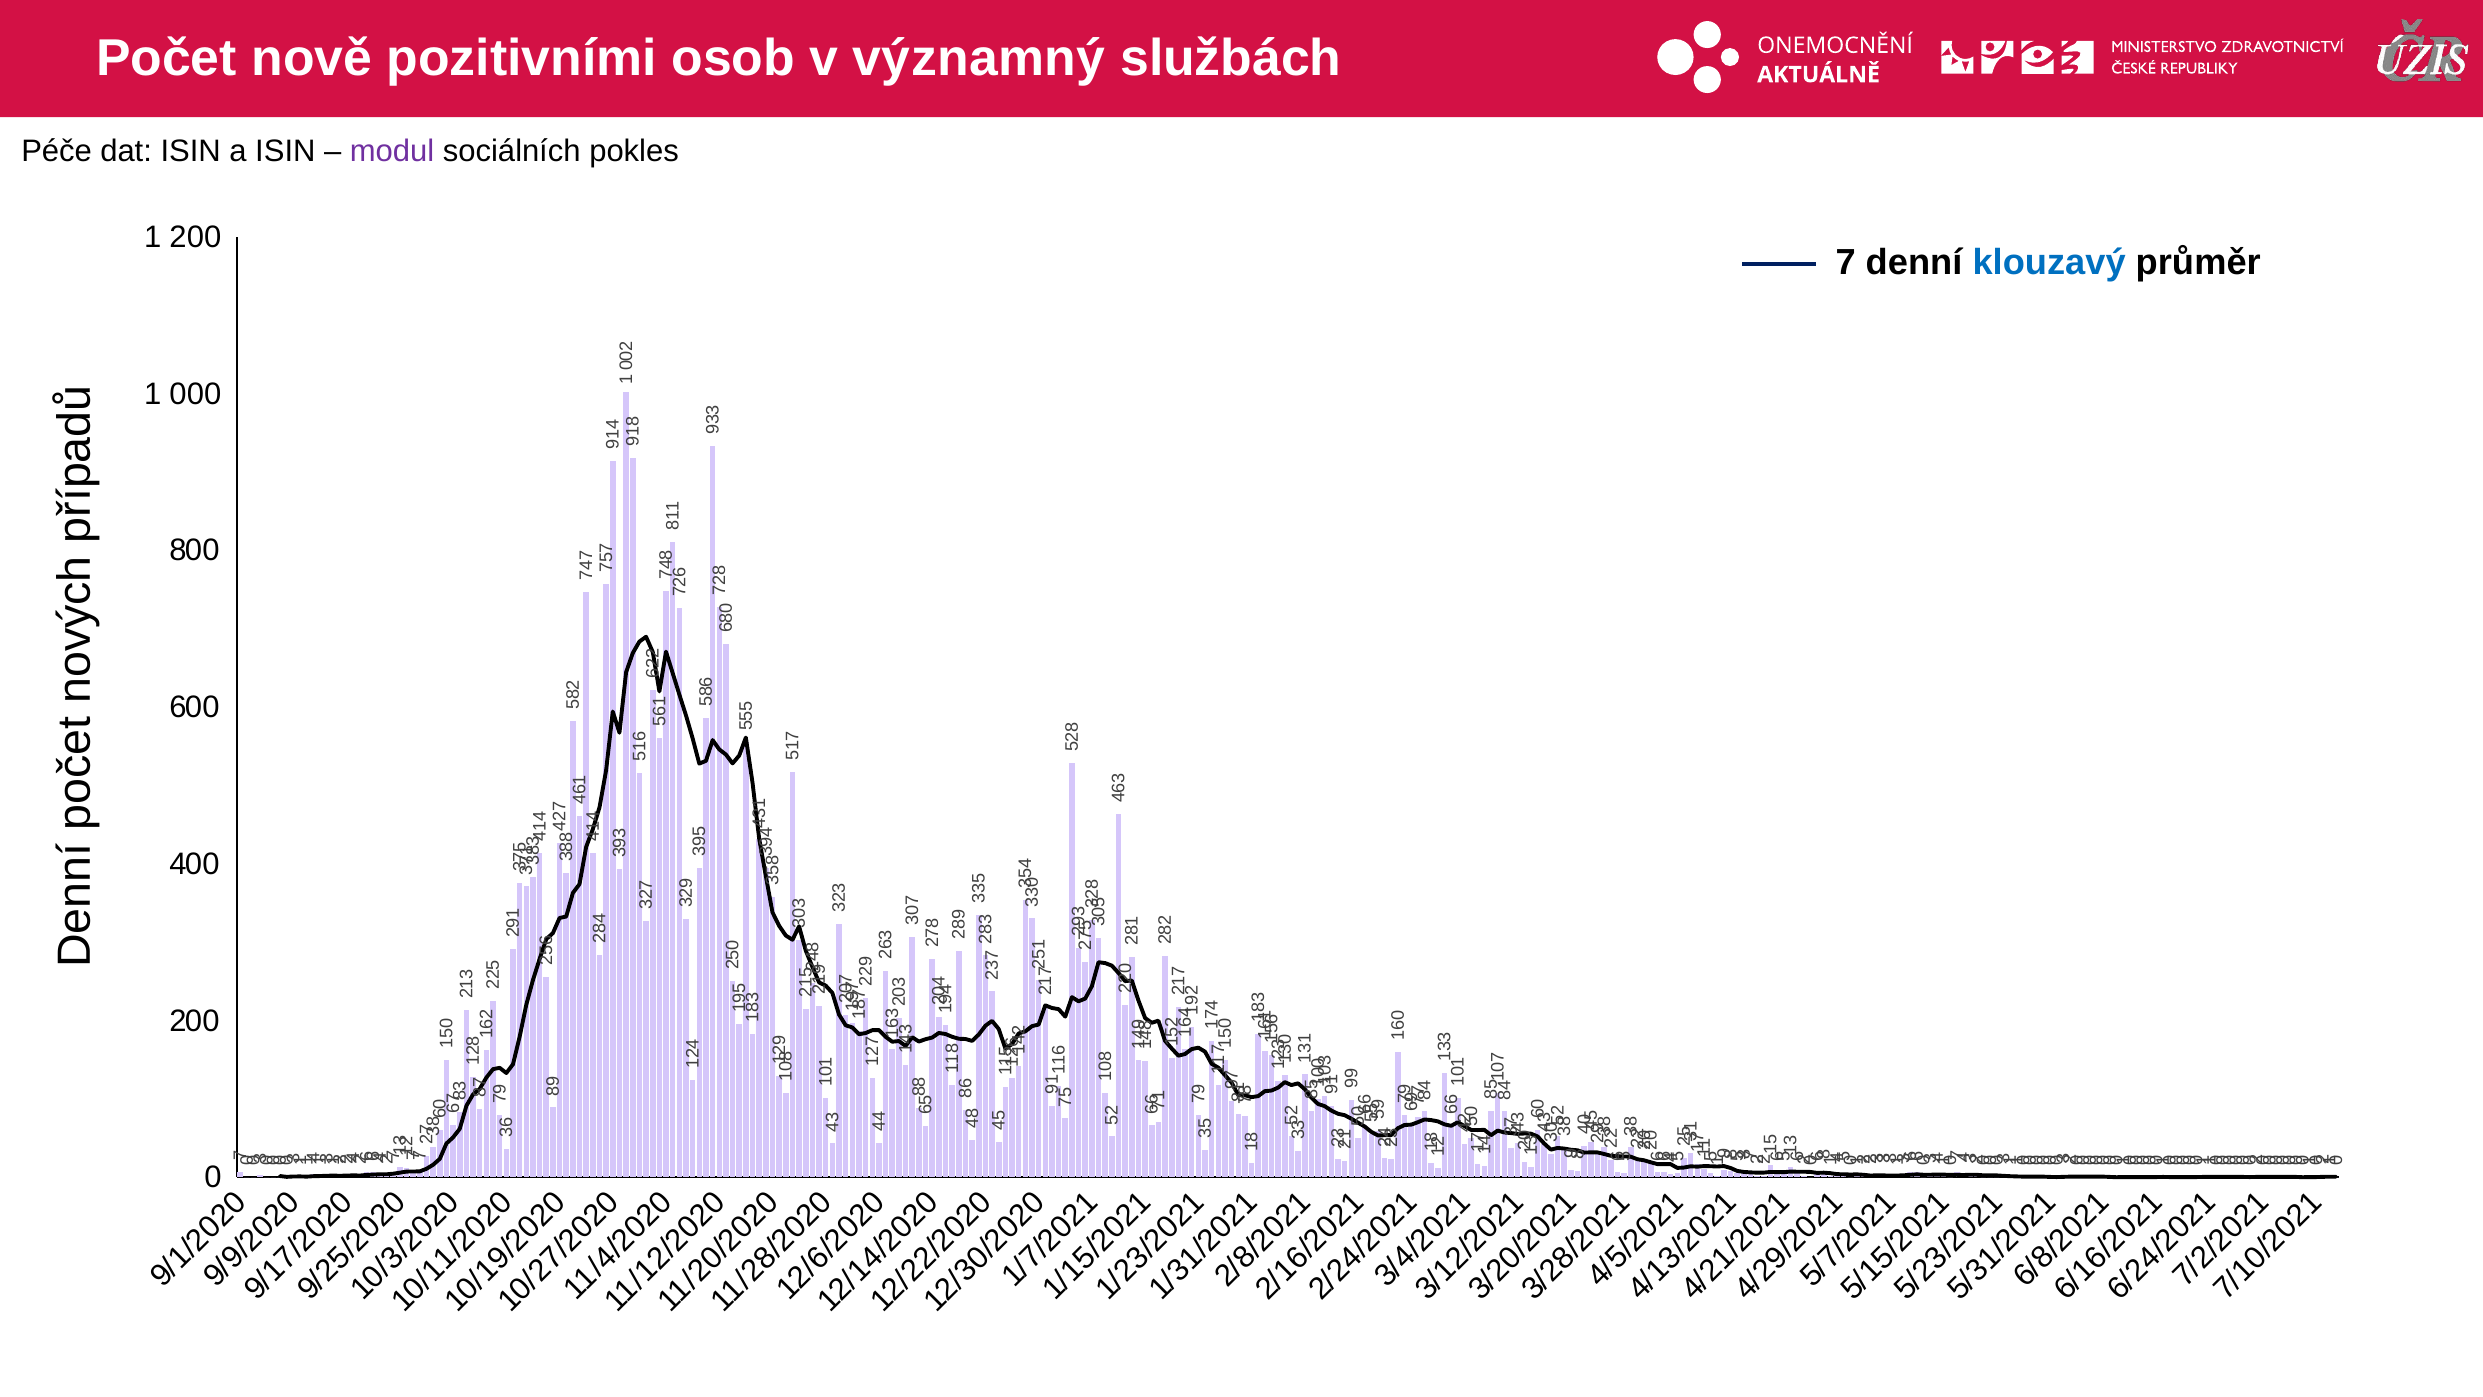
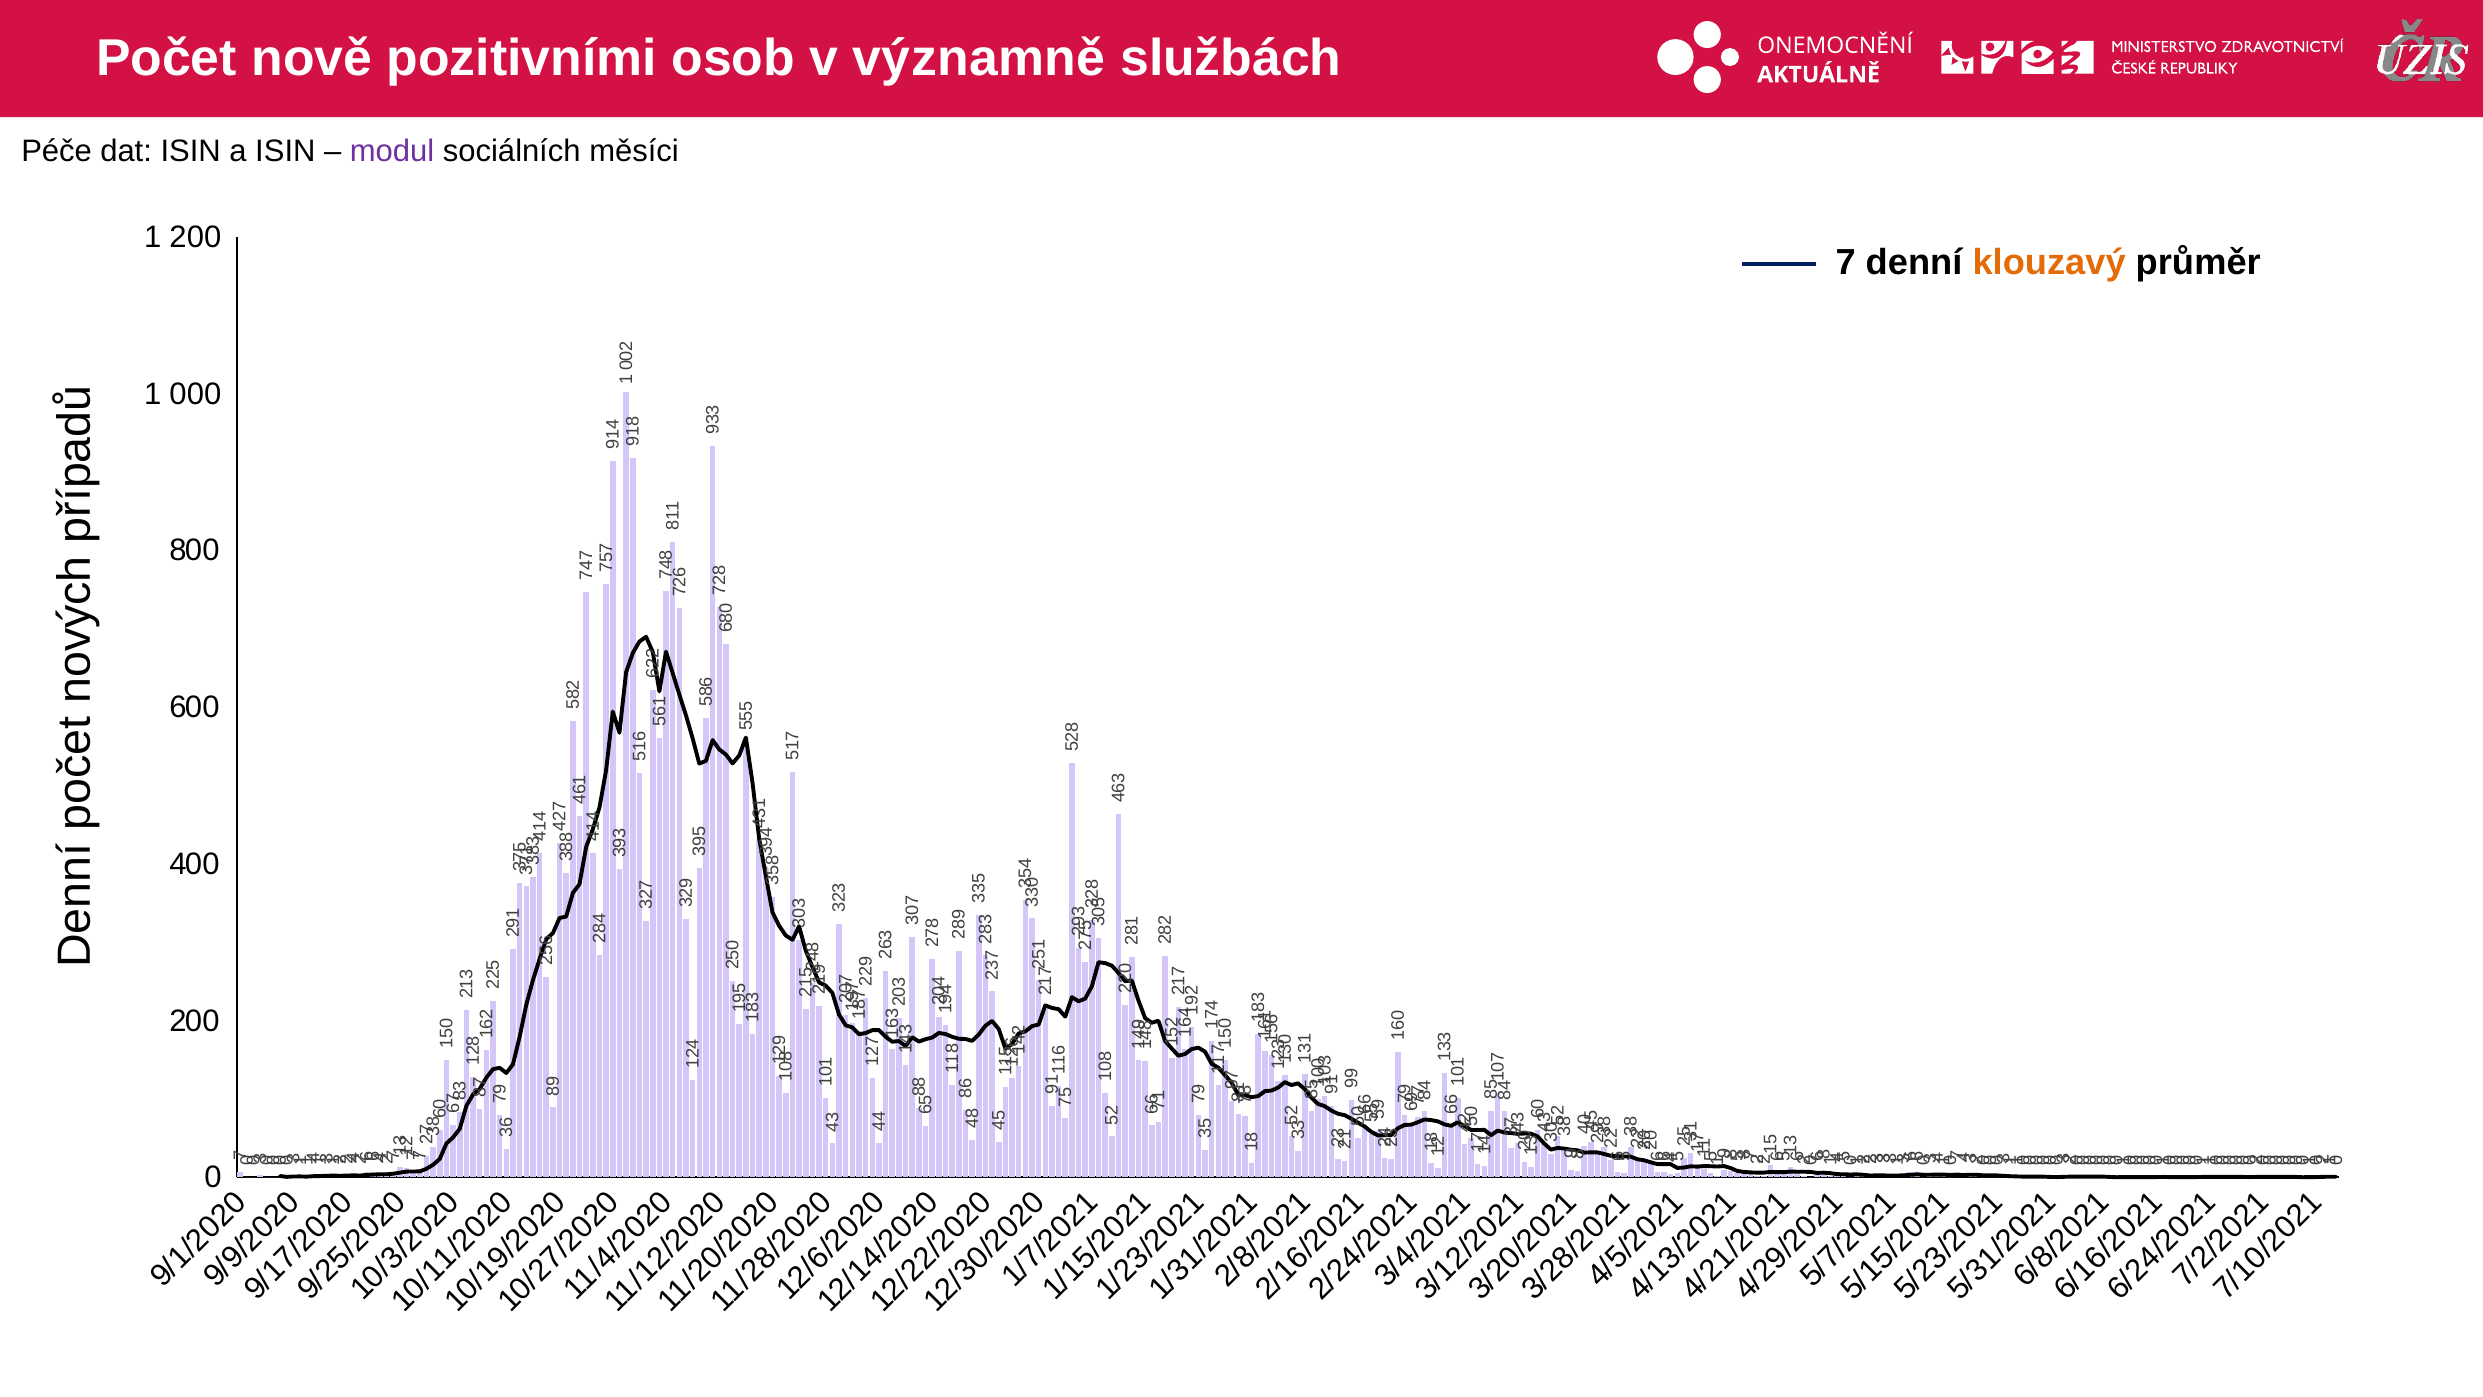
významný: významný -> významně
pokles: pokles -> měsíci
klouzavý colour: blue -> orange
